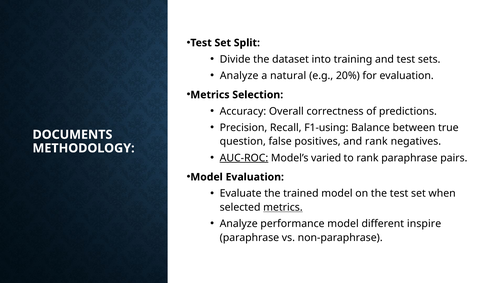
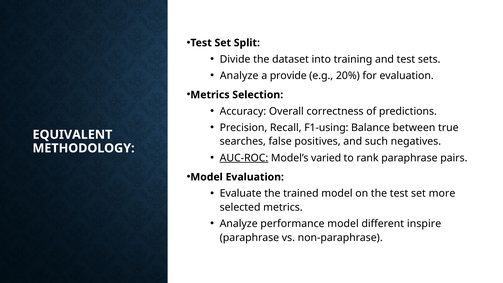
natural: natural -> provide
DOCUMENTS: DOCUMENTS -> EQUIVALENT
question: question -> searches
and rank: rank -> such
when: when -> more
metrics at (283, 207) underline: present -> none
